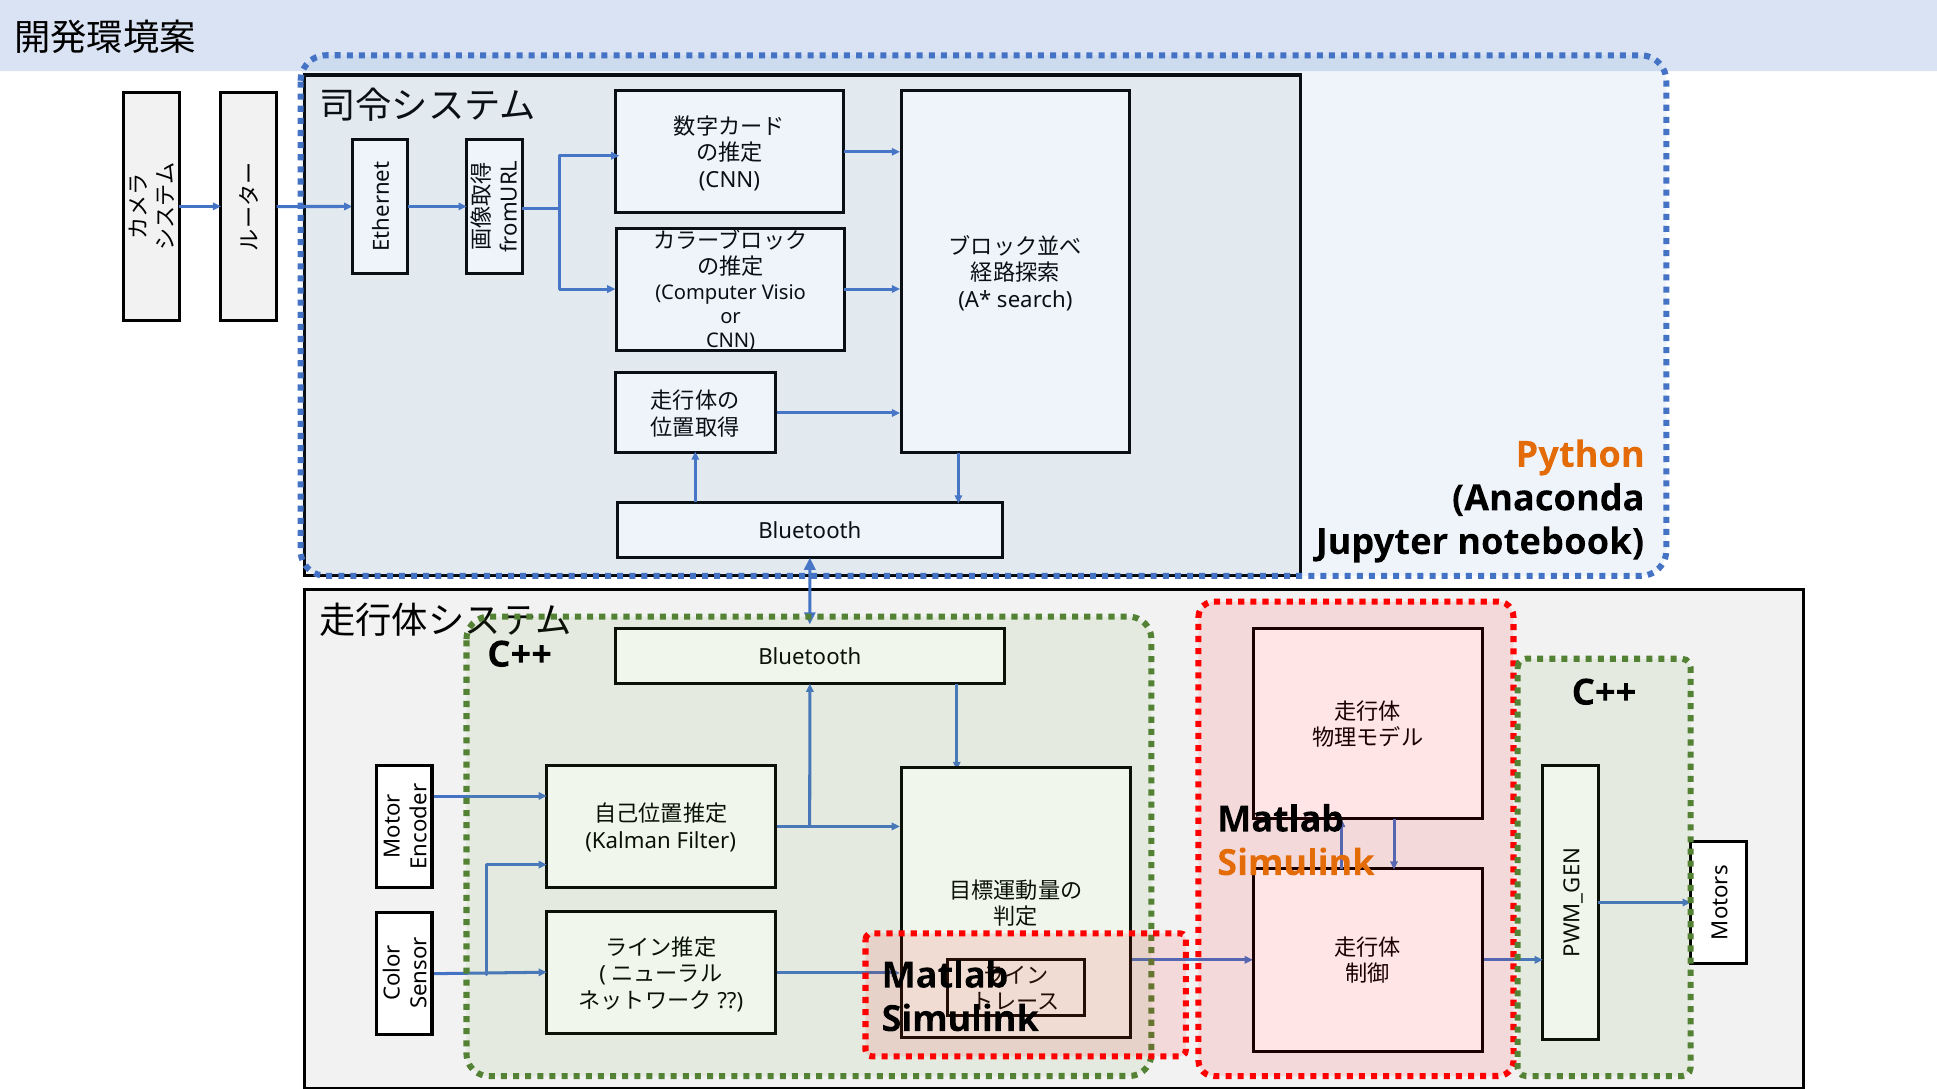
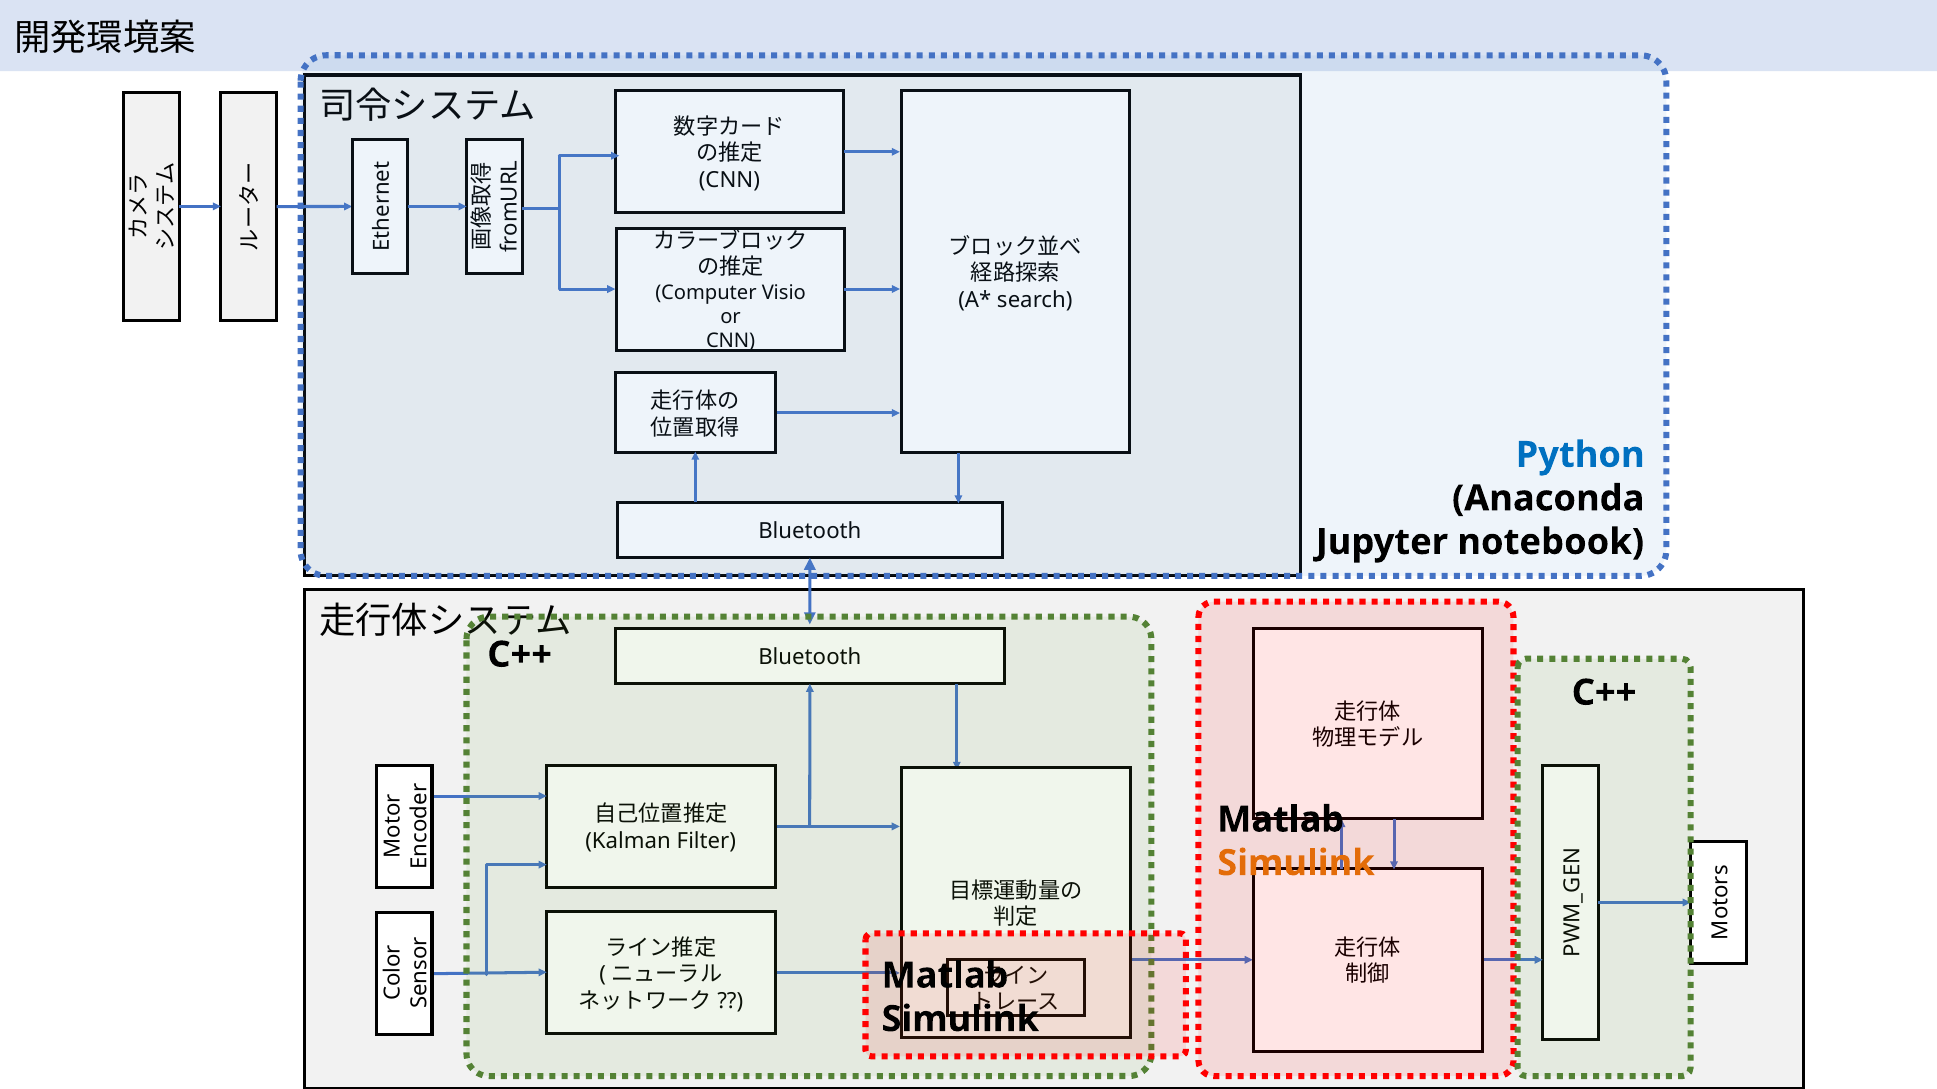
Python colour: orange -> blue
